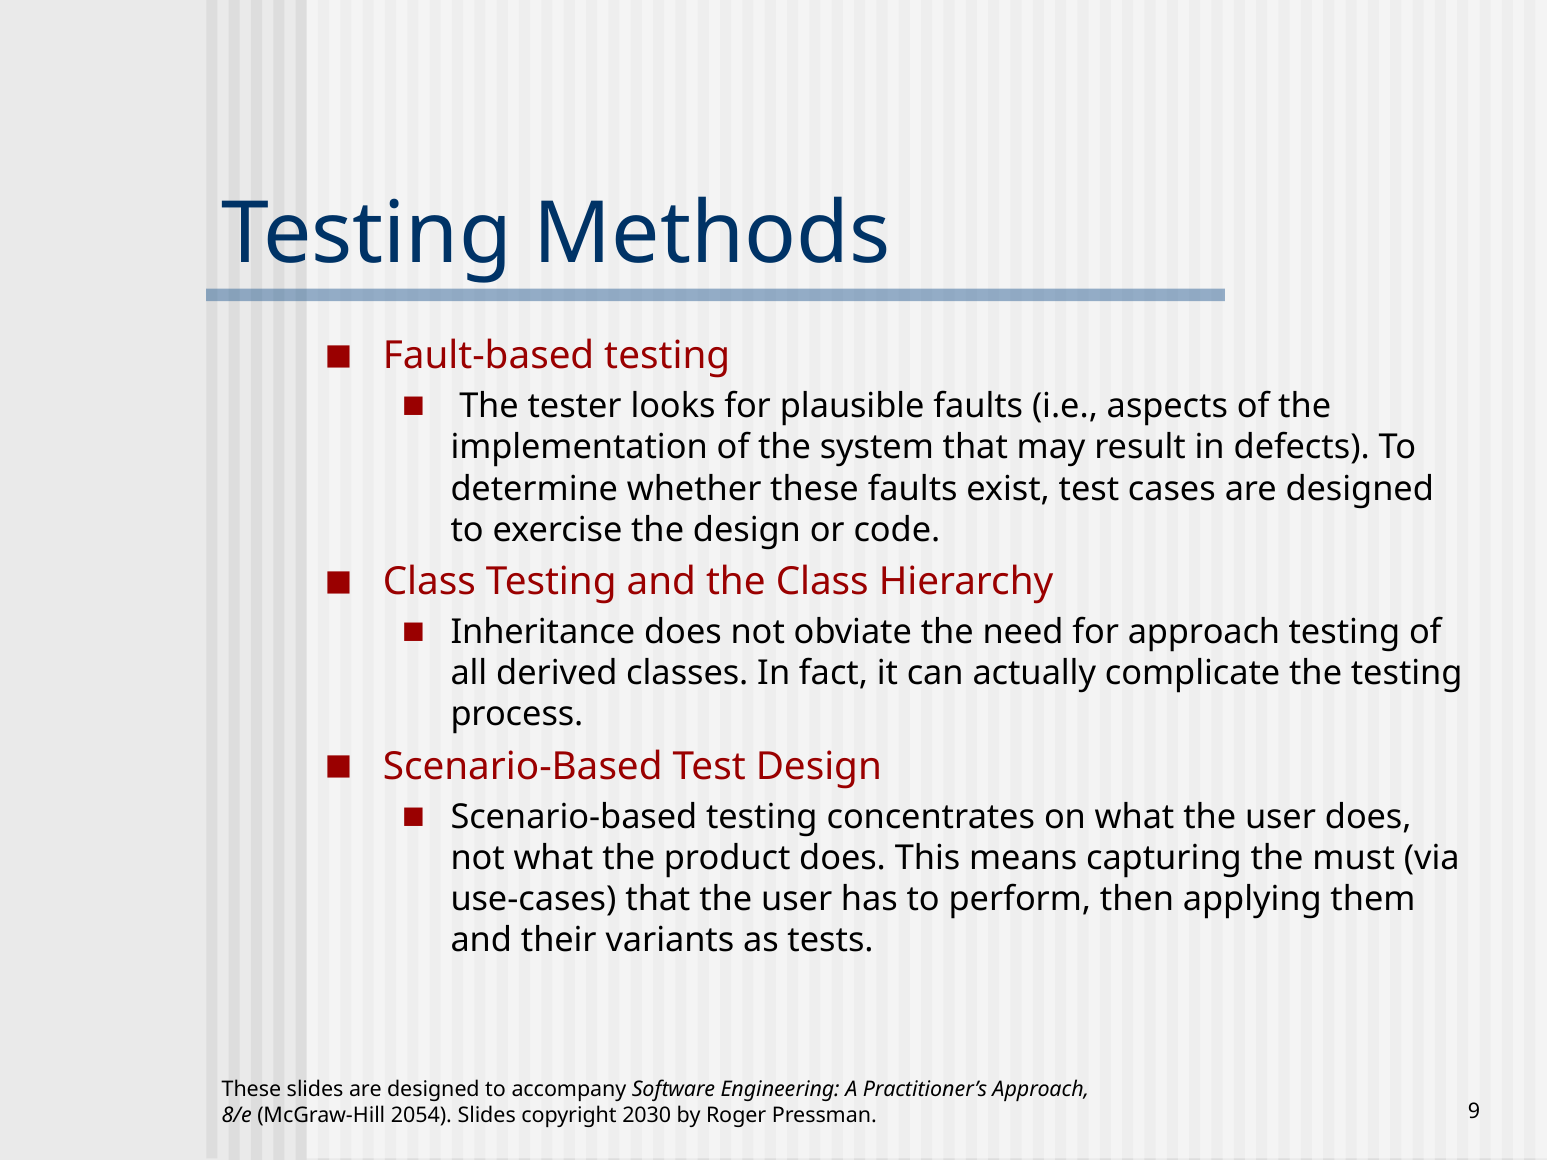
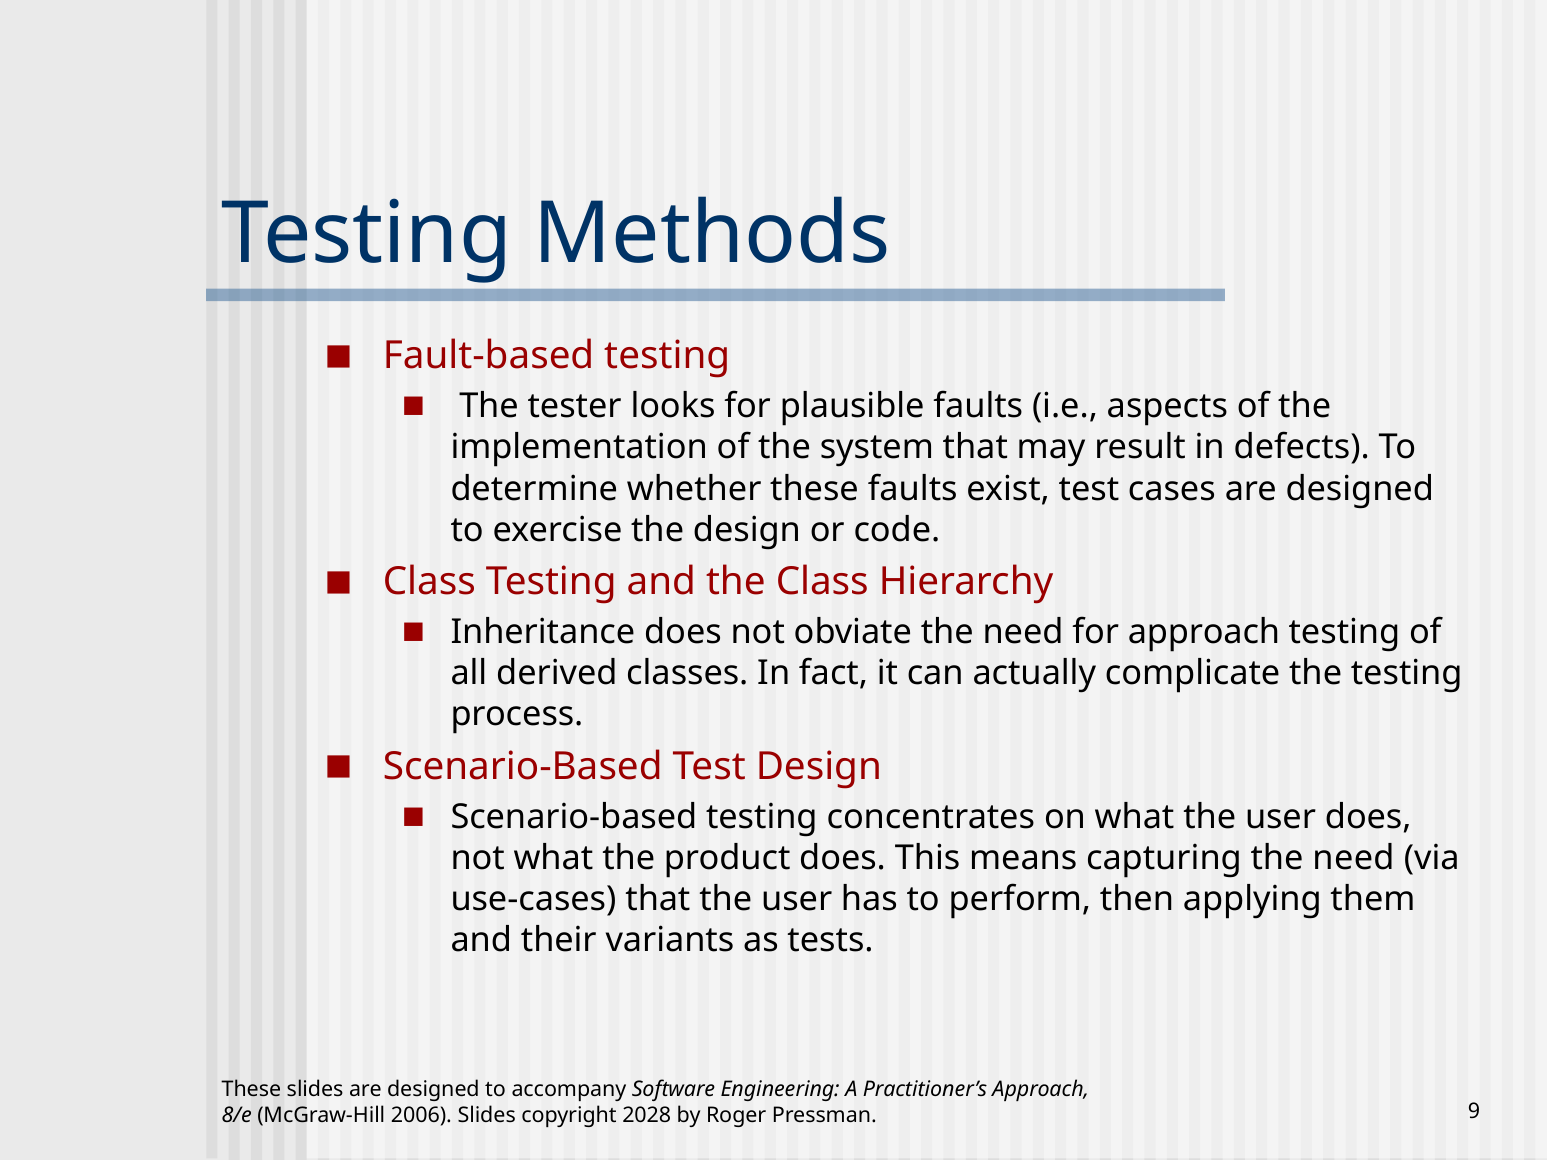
capturing the must: must -> need
2054: 2054 -> 2006
2030: 2030 -> 2028
